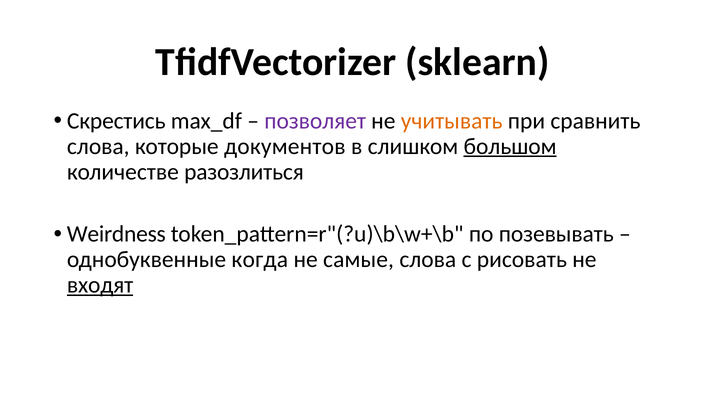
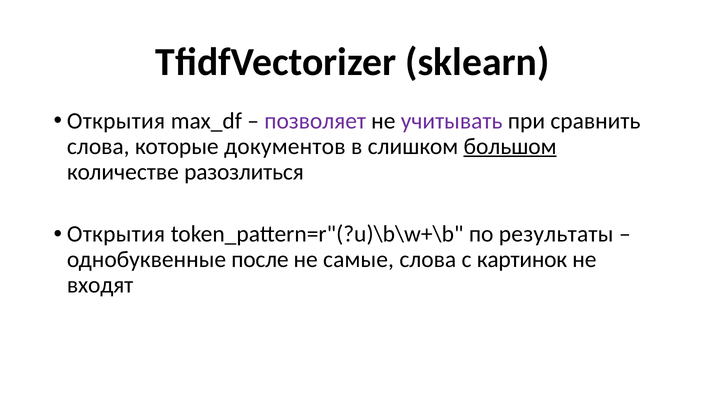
Скрестись at (116, 121): Скрестись -> Открытия
учитывать colour: orange -> purple
Weirdness at (116, 234): Weirdness -> Открытия
позевывать: позевывать -> результаты
когда: когда -> после
рисовать: рисовать -> картинок
входят underline: present -> none
